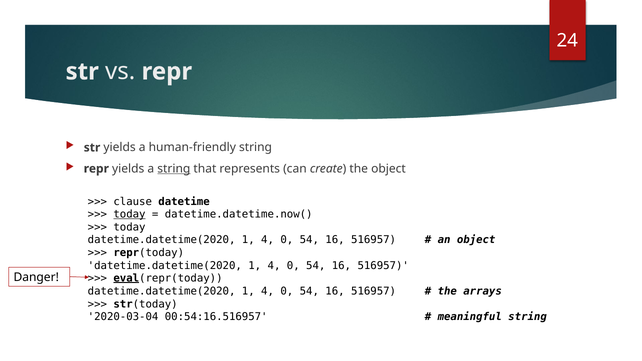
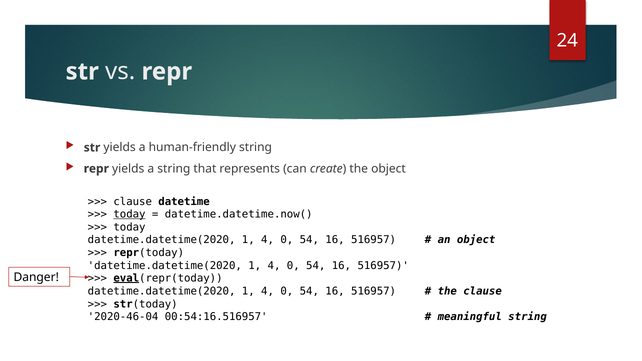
string at (174, 169) underline: present -> none
the arrays: arrays -> clause
2020-03-04: 2020-03-04 -> 2020-46-04
